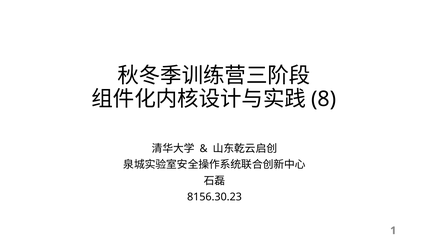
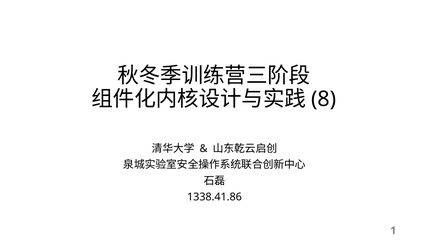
8156.30.23: 8156.30.23 -> 1338.41.86
